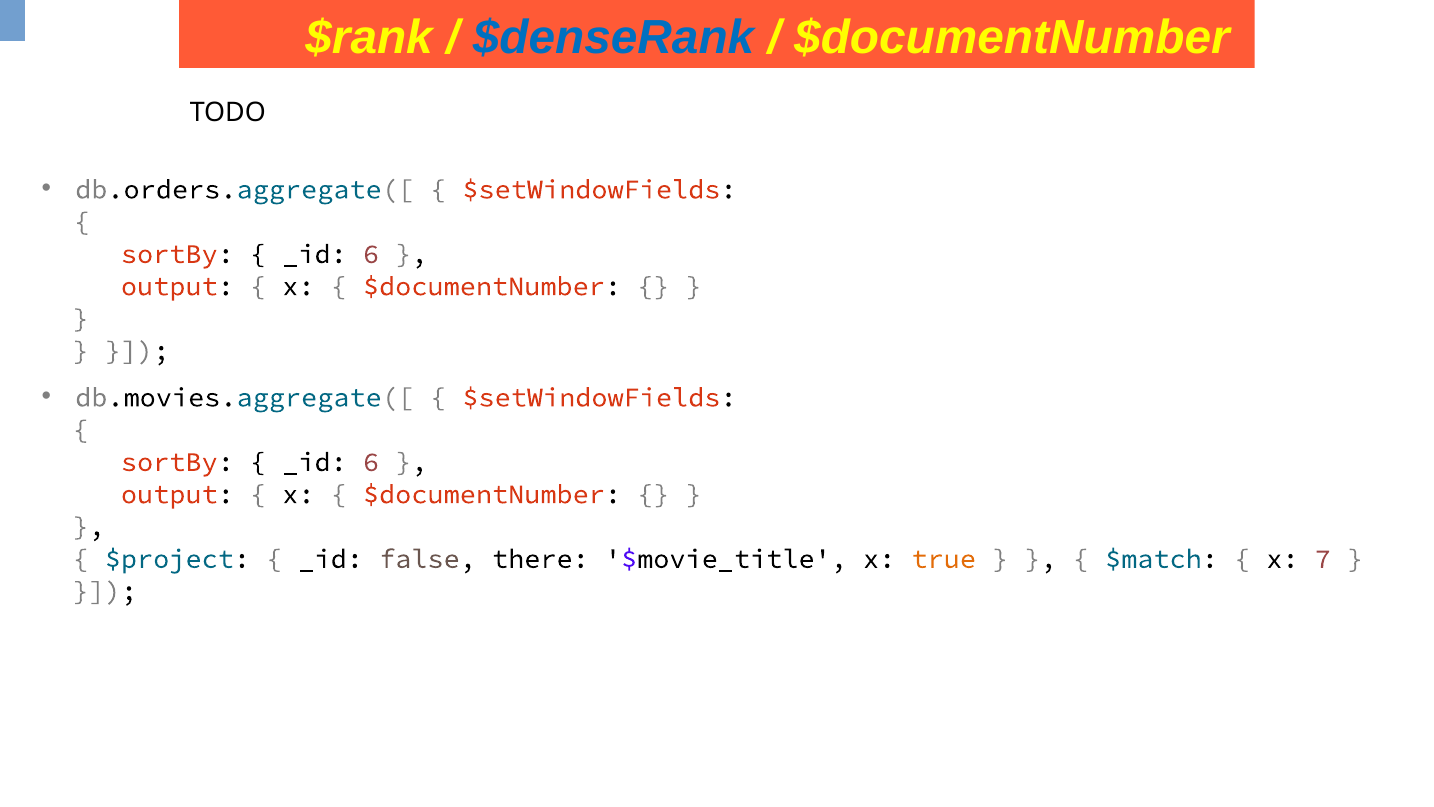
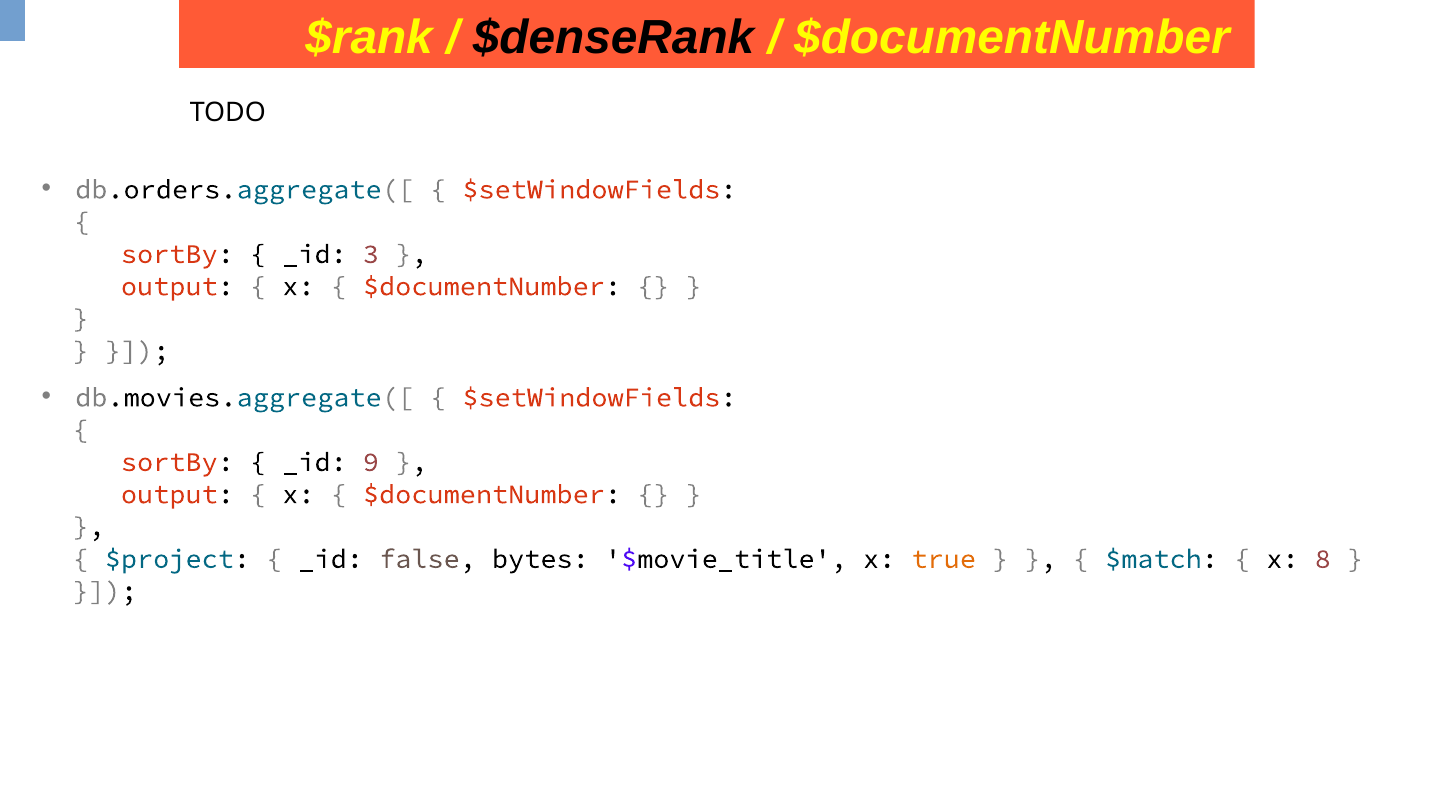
$denseRank colour: blue -> black
6 at (371, 254): 6 -> 3
6 at (371, 462): 6 -> 9
there: there -> bytes
7: 7 -> 8
